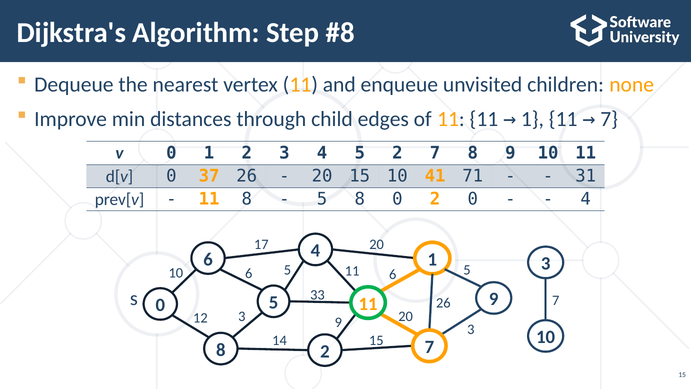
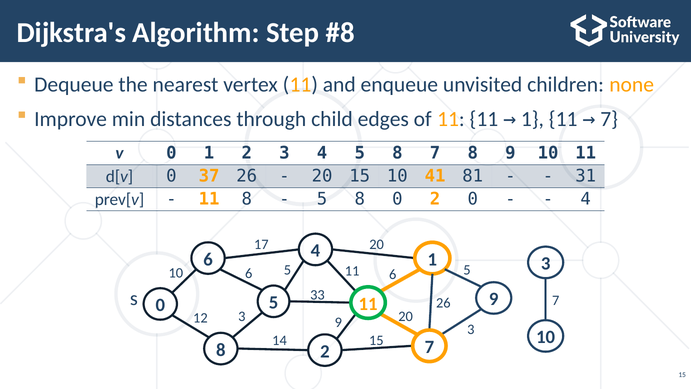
3 4 5 2: 2 -> 8
71: 71 -> 81
